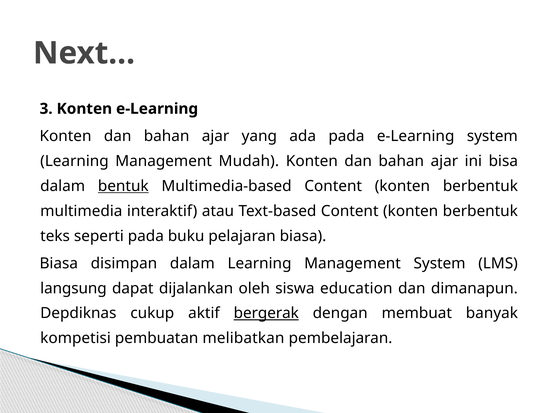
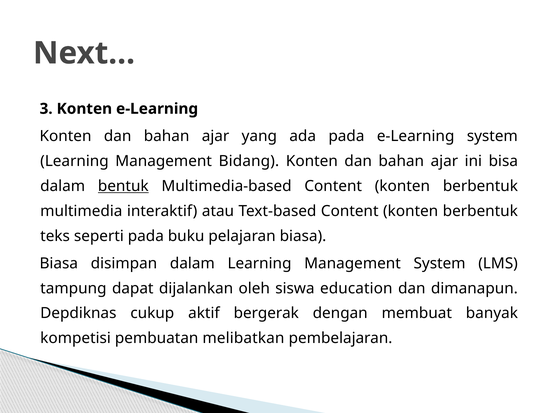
Mudah: Mudah -> Bidang
langsung: langsung -> tampung
bergerak underline: present -> none
